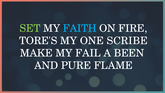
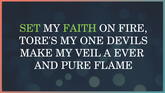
FAITH colour: light blue -> light green
SCRIBE: SCRIBE -> DEVILS
FAIL: FAIL -> VEIL
BEEN: BEEN -> EVER
